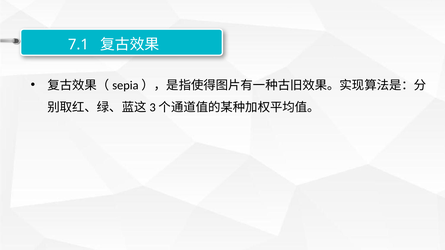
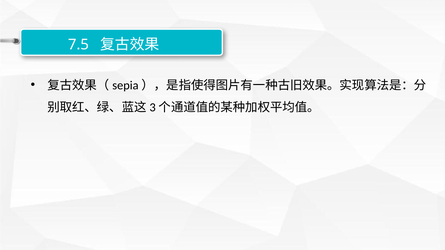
7.1: 7.1 -> 7.5
